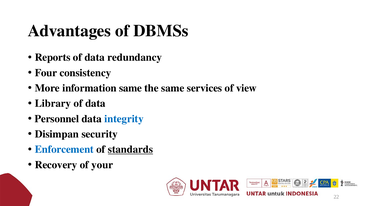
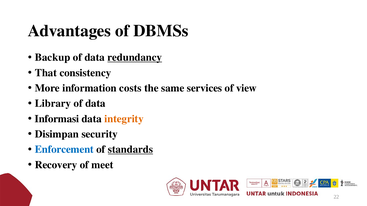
Reports: Reports -> Backup
redundancy underline: none -> present
Four: Four -> That
information same: same -> costs
Personnel: Personnel -> Informasi
integrity colour: blue -> orange
your: your -> meet
